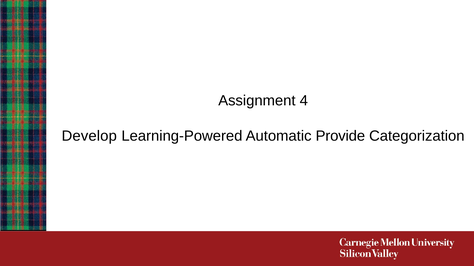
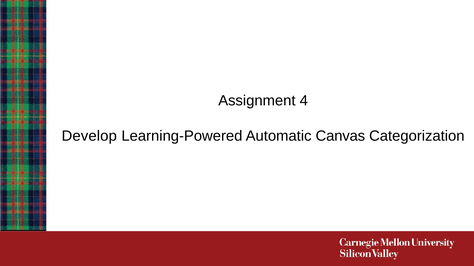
Provide: Provide -> Canvas
